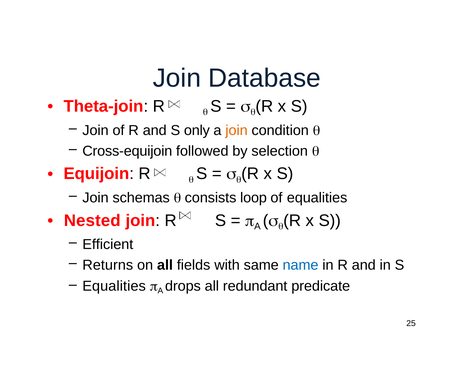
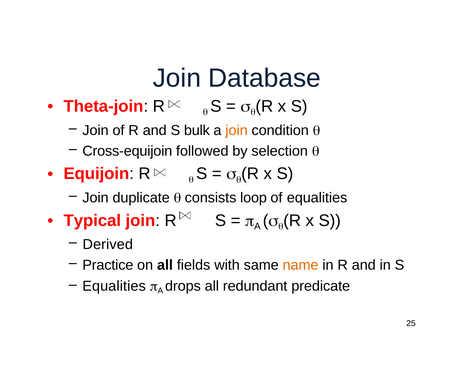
only: only -> bulk
schemas: schemas -> duplicate
Nested: Nested -> Typical
Efficient: Efficient -> Derived
Returns: Returns -> Practice
name colour: blue -> orange
